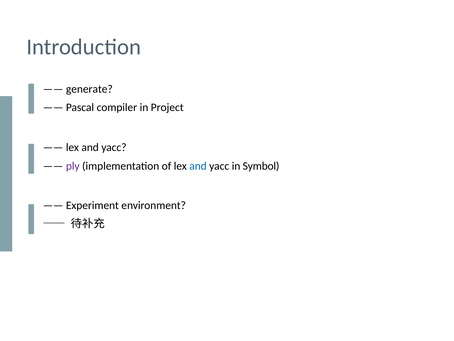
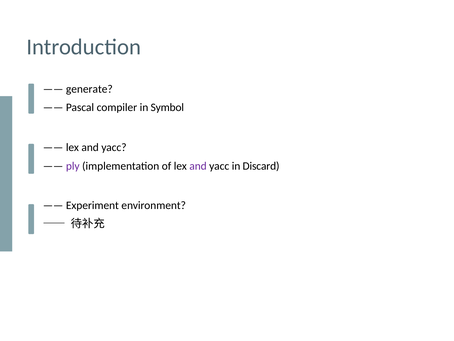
Project: Project -> Symbol
and at (198, 166) colour: blue -> purple
Symbol: Symbol -> Discard
